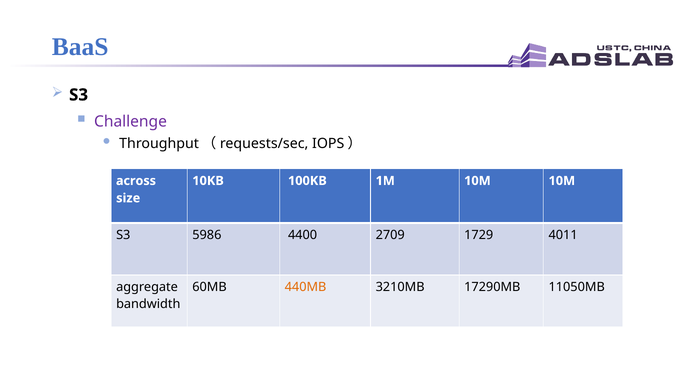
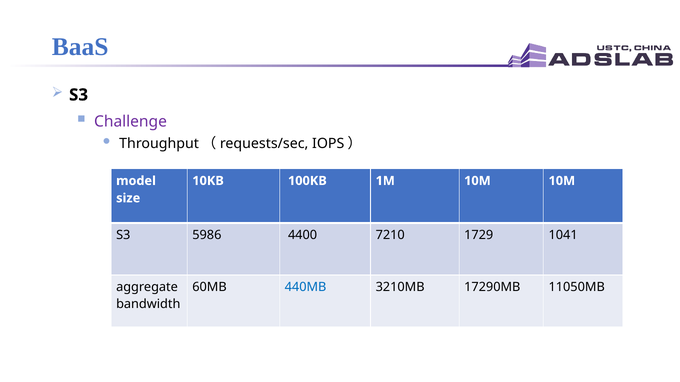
across: across -> model
2709: 2709 -> 7210
4011: 4011 -> 1041
440MB colour: orange -> blue
